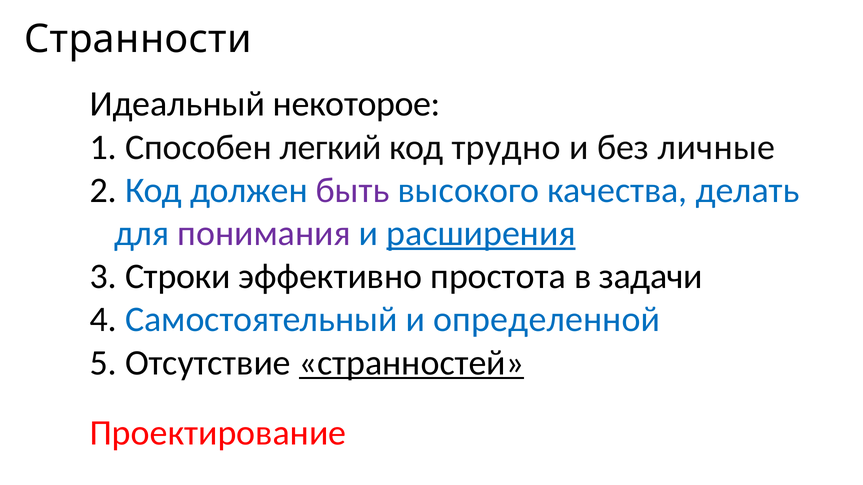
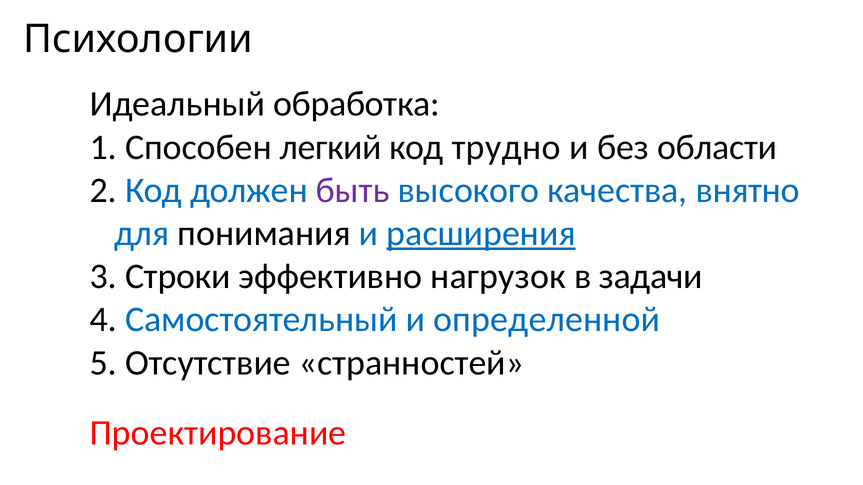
Странности: Странности -> Психологии
некоторое: некоторое -> обработка
личные: личные -> области
делать: делать -> внятно
понимания colour: purple -> black
простота: простота -> нагрузок
странностей underline: present -> none
